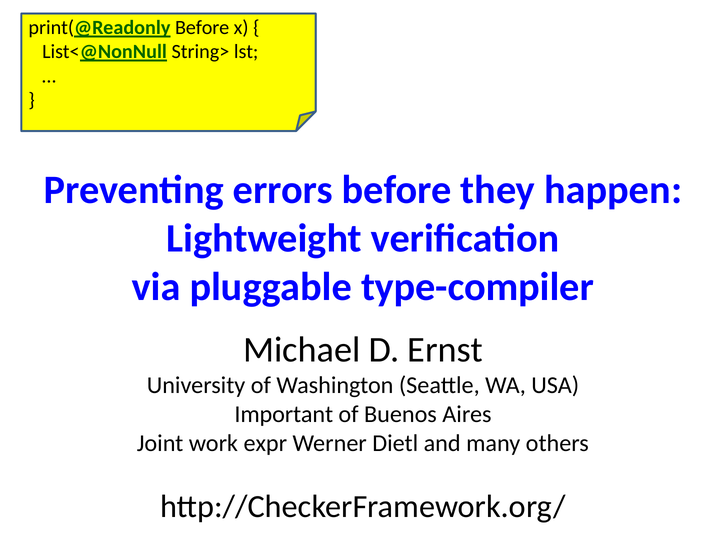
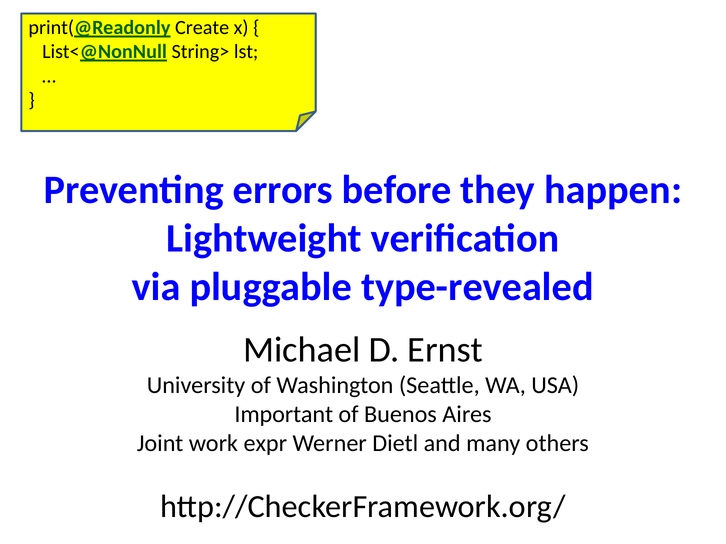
print(@Readonly Before: Before -> Create
type-compiler: type-compiler -> type-revealed
